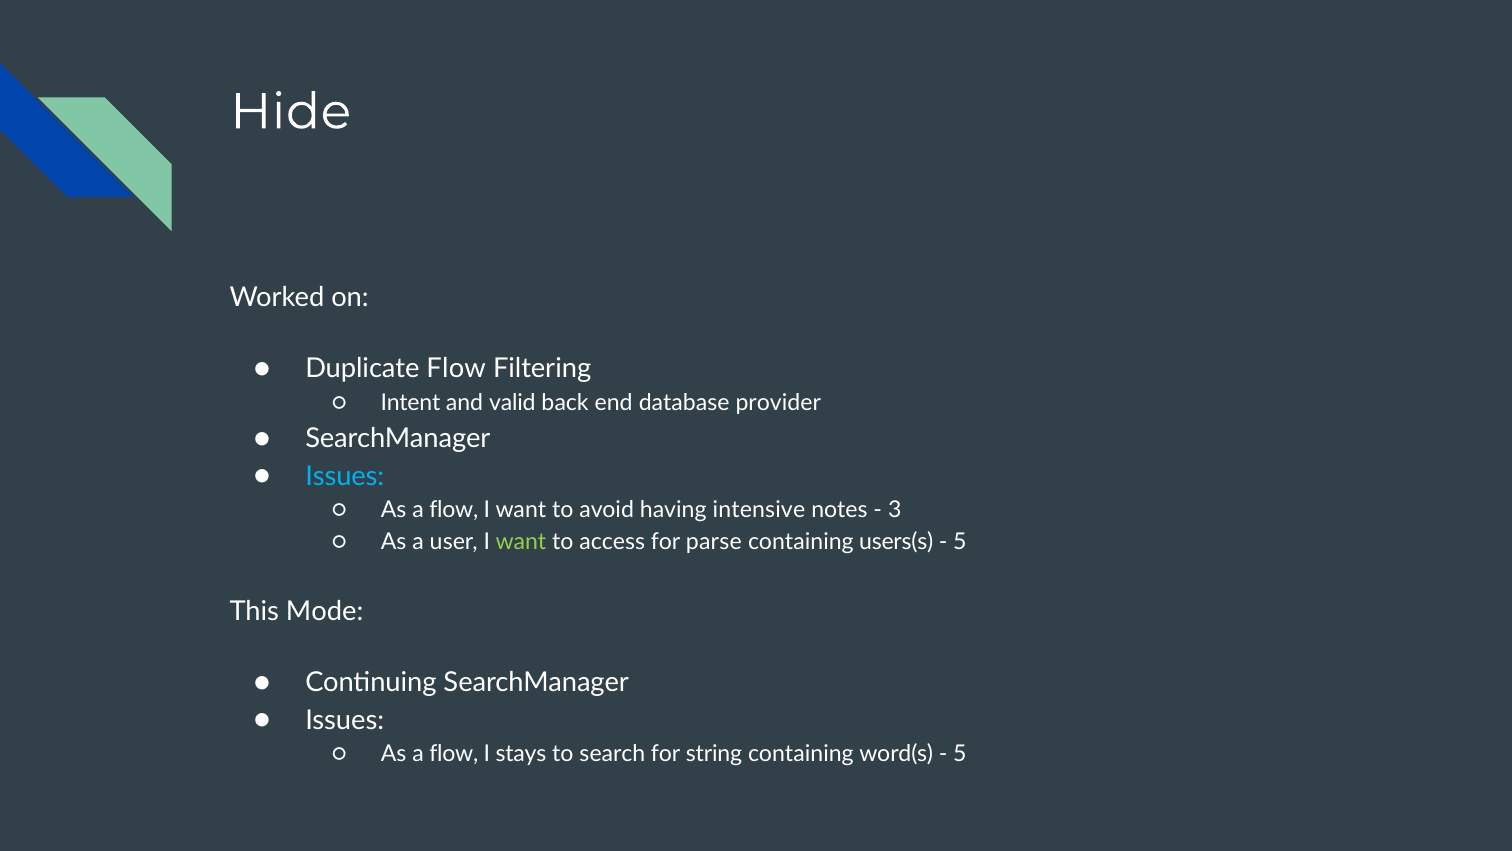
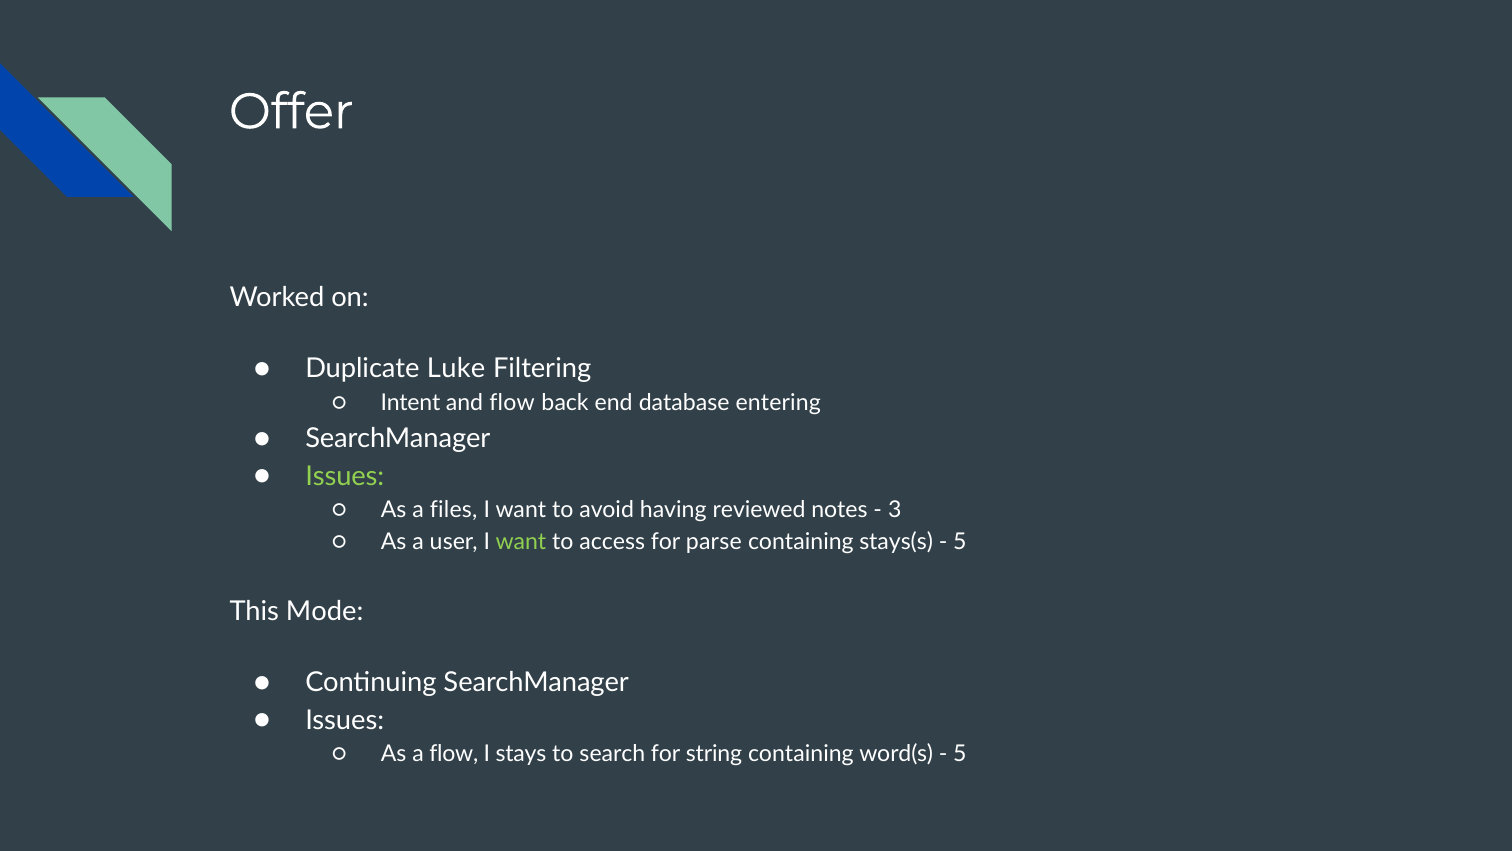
Hide: Hide -> Offer
Duplicate Flow: Flow -> Luke
and valid: valid -> flow
provider: provider -> entering
Issues at (345, 476) colour: light blue -> light green
flow at (454, 510): flow -> files
intensive: intensive -> reviewed
users(s: users(s -> stays(s
